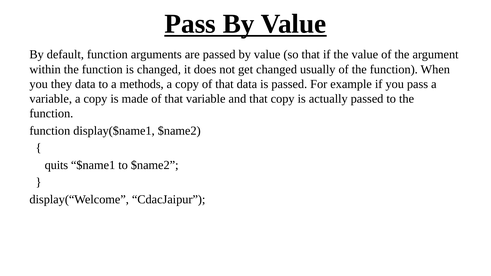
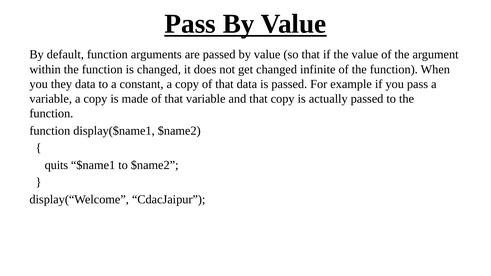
usually: usually -> infinite
methods: methods -> constant
